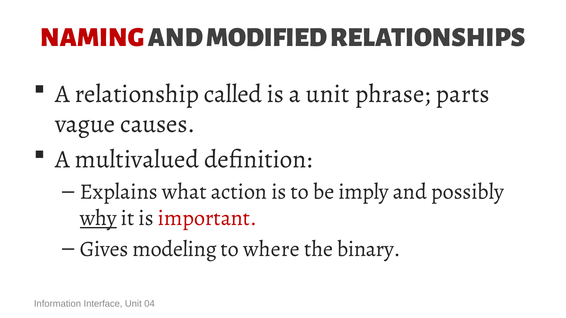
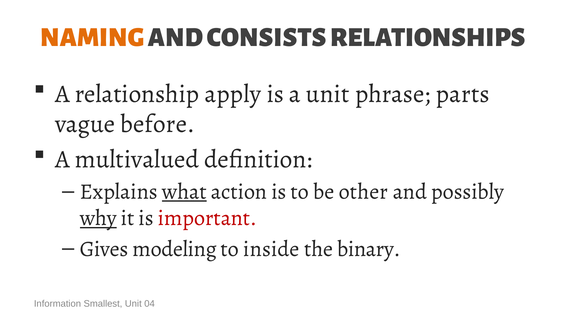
NAMING colour: red -> orange
MODIFIED: MODIFIED -> CONSISTS
called: called -> apply
causes: causes -> before
what underline: none -> present
imply: imply -> other
where: where -> inside
Interface: Interface -> Smallest
